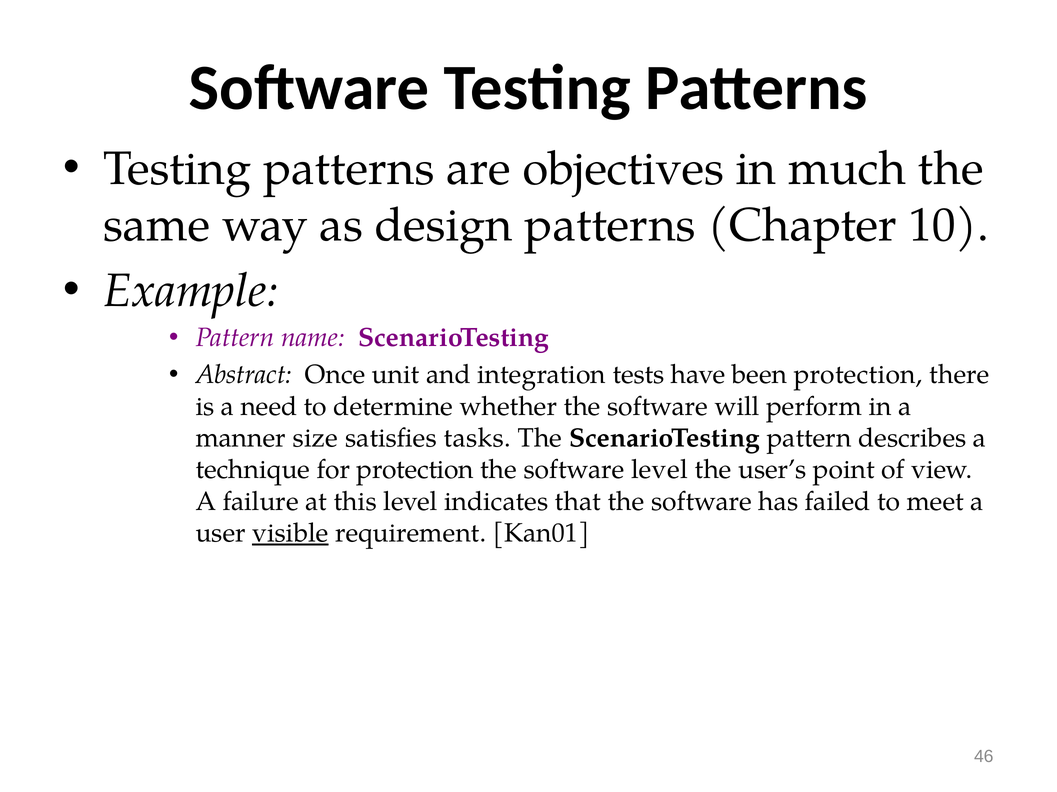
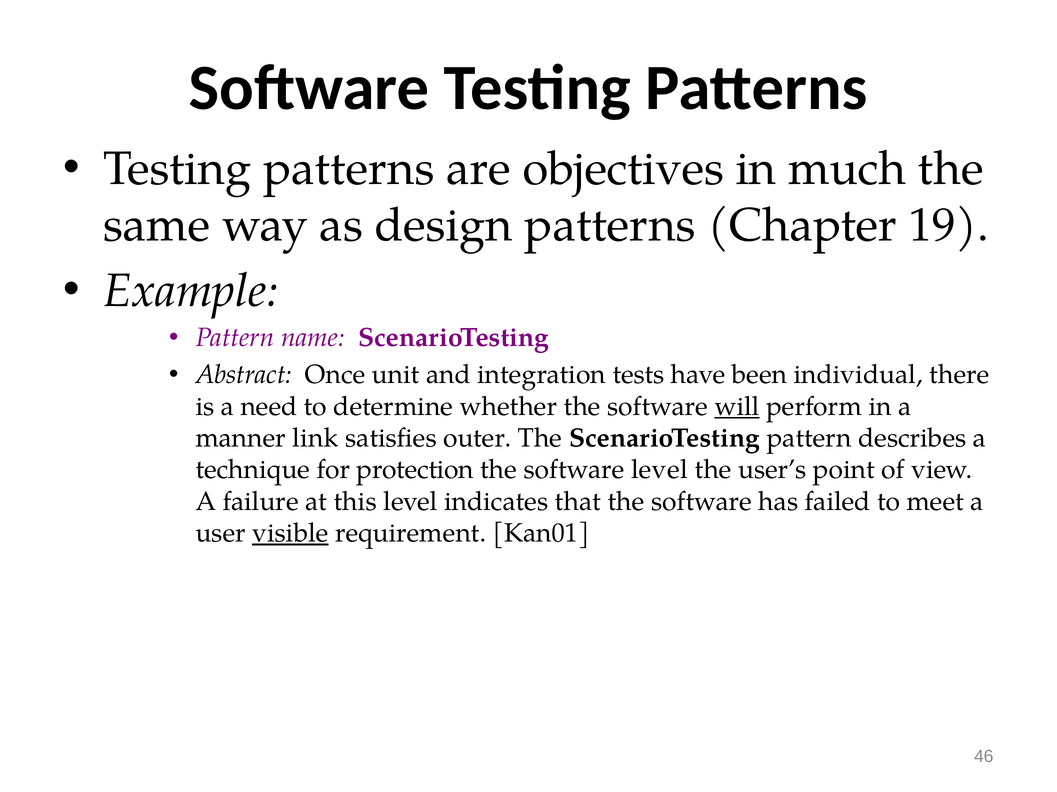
10: 10 -> 19
been protection: protection -> individual
will underline: none -> present
size: size -> link
tasks: tasks -> outer
